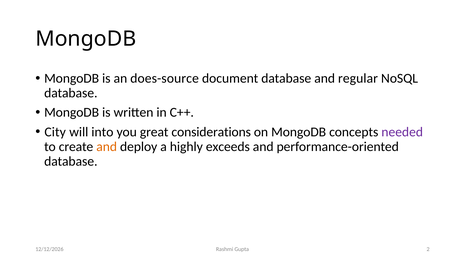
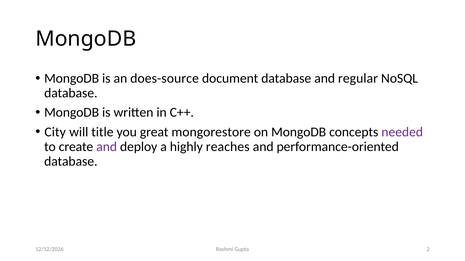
into: into -> title
considerations: considerations -> mongorestore
and at (107, 147) colour: orange -> purple
exceeds: exceeds -> reaches
